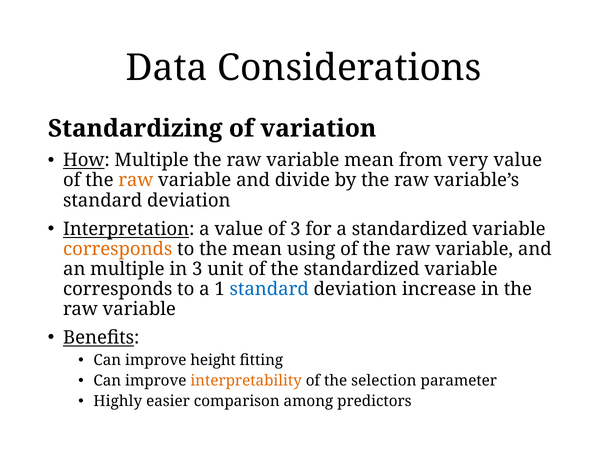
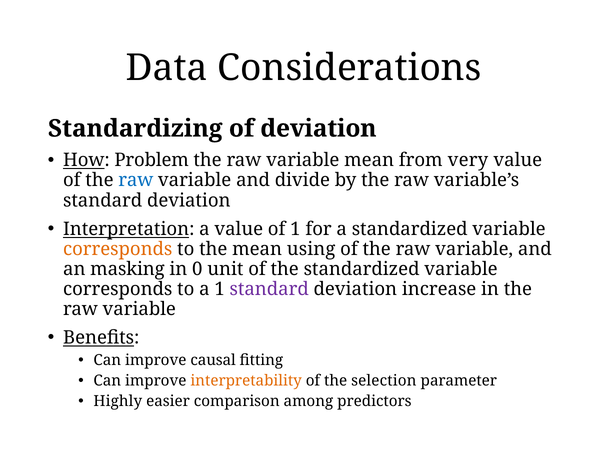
of variation: variation -> deviation
How Multiple: Multiple -> Problem
raw at (136, 180) colour: orange -> blue
of 3: 3 -> 1
an multiple: multiple -> masking
in 3: 3 -> 0
standard at (269, 289) colour: blue -> purple
height: height -> causal
